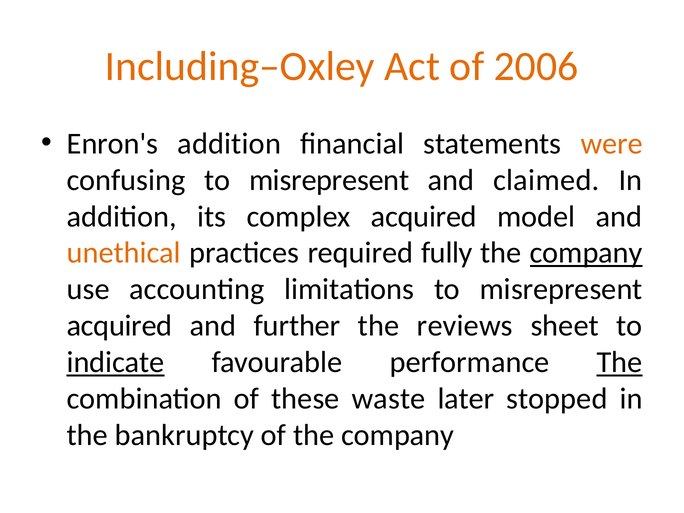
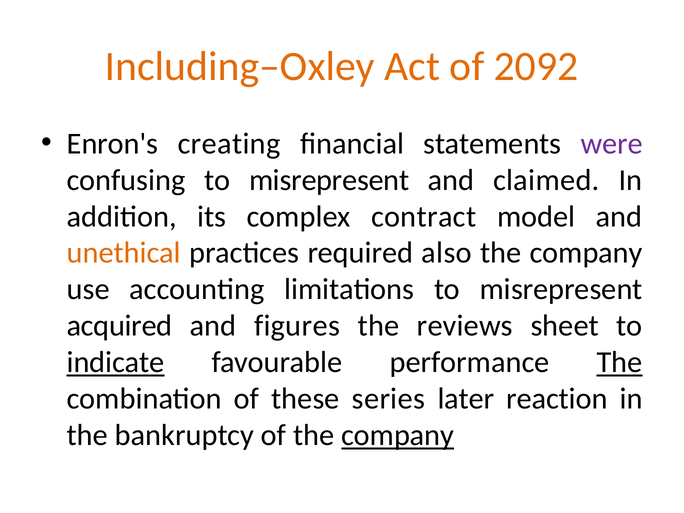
2006: 2006 -> 2092
Enron's addition: addition -> creating
were colour: orange -> purple
complex acquired: acquired -> contract
fully: fully -> also
company at (586, 253) underline: present -> none
further: further -> figures
waste: waste -> series
stopped: stopped -> reaction
company at (398, 435) underline: none -> present
